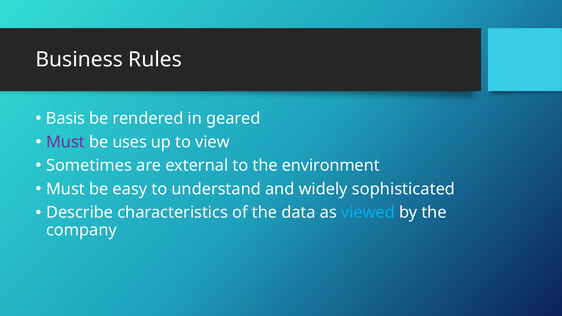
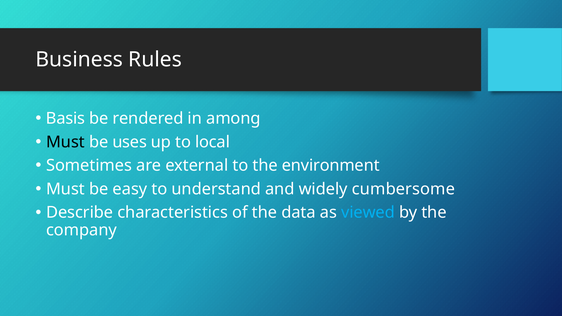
geared: geared -> among
Must at (65, 142) colour: purple -> black
view: view -> local
sophisticated: sophisticated -> cumbersome
